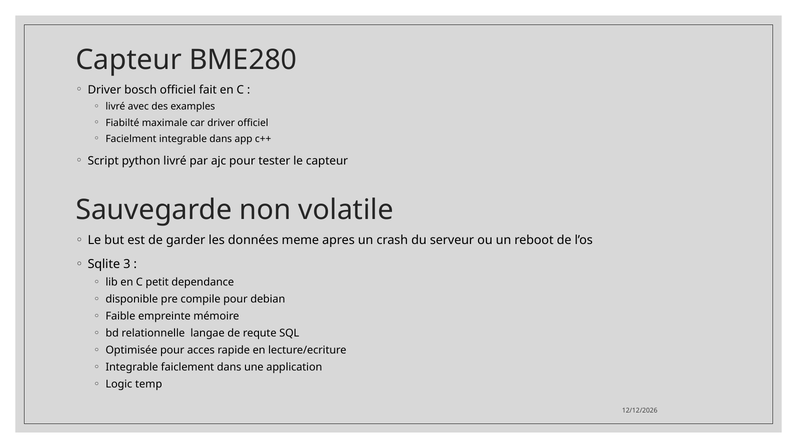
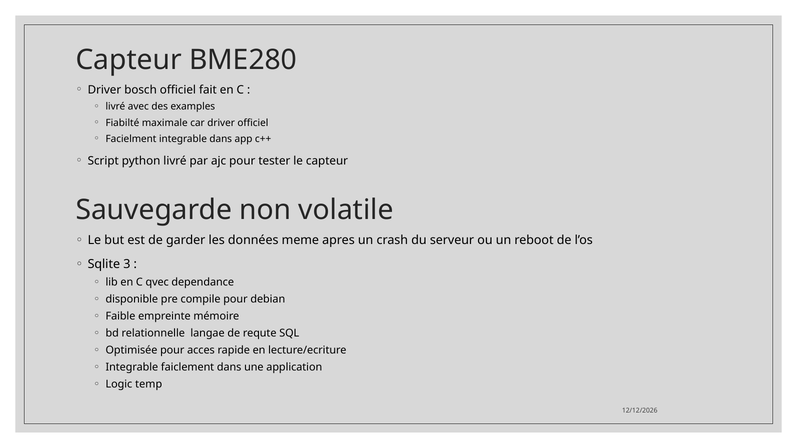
petit: petit -> qvec
